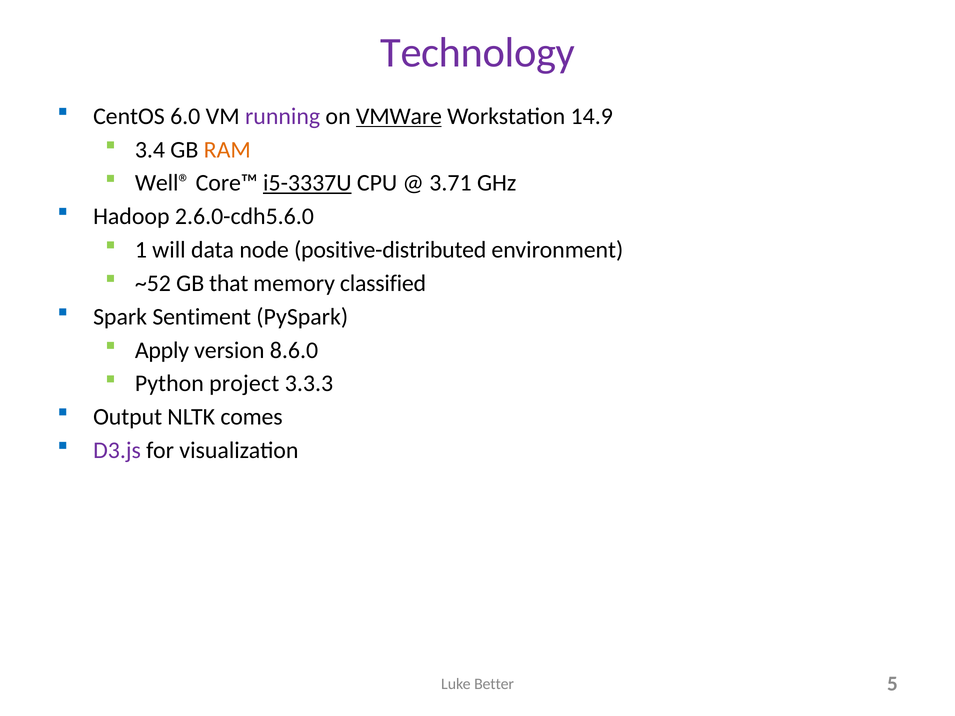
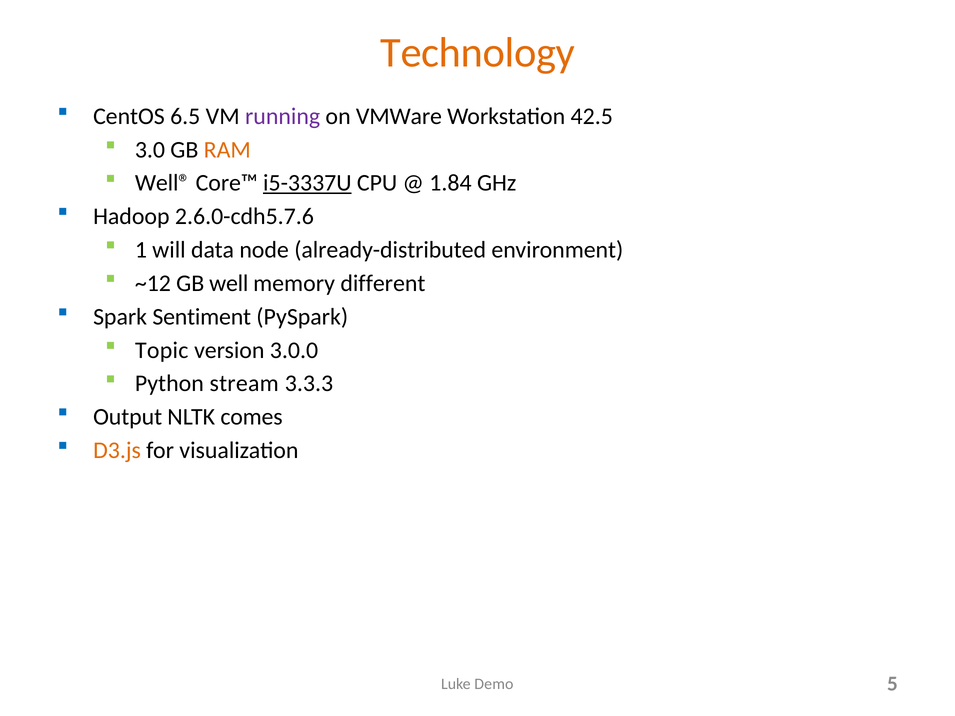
Technology colour: purple -> orange
6.0: 6.0 -> 6.5
VMWare underline: present -> none
14.9: 14.9 -> 42.5
3.4: 3.4 -> 3.0
3.71: 3.71 -> 1.84
2.6.0-cdh5.6.0: 2.6.0-cdh5.6.0 -> 2.6.0-cdh5.7.6
positive-distributed: positive-distributed -> already-distributed
~52: ~52 -> ~12
that: that -> well
classified: classified -> different
Apply: Apply -> Topic
8.6.0: 8.6.0 -> 3.0.0
project: project -> stream
D3.js colour: purple -> orange
Better: Better -> Demo
